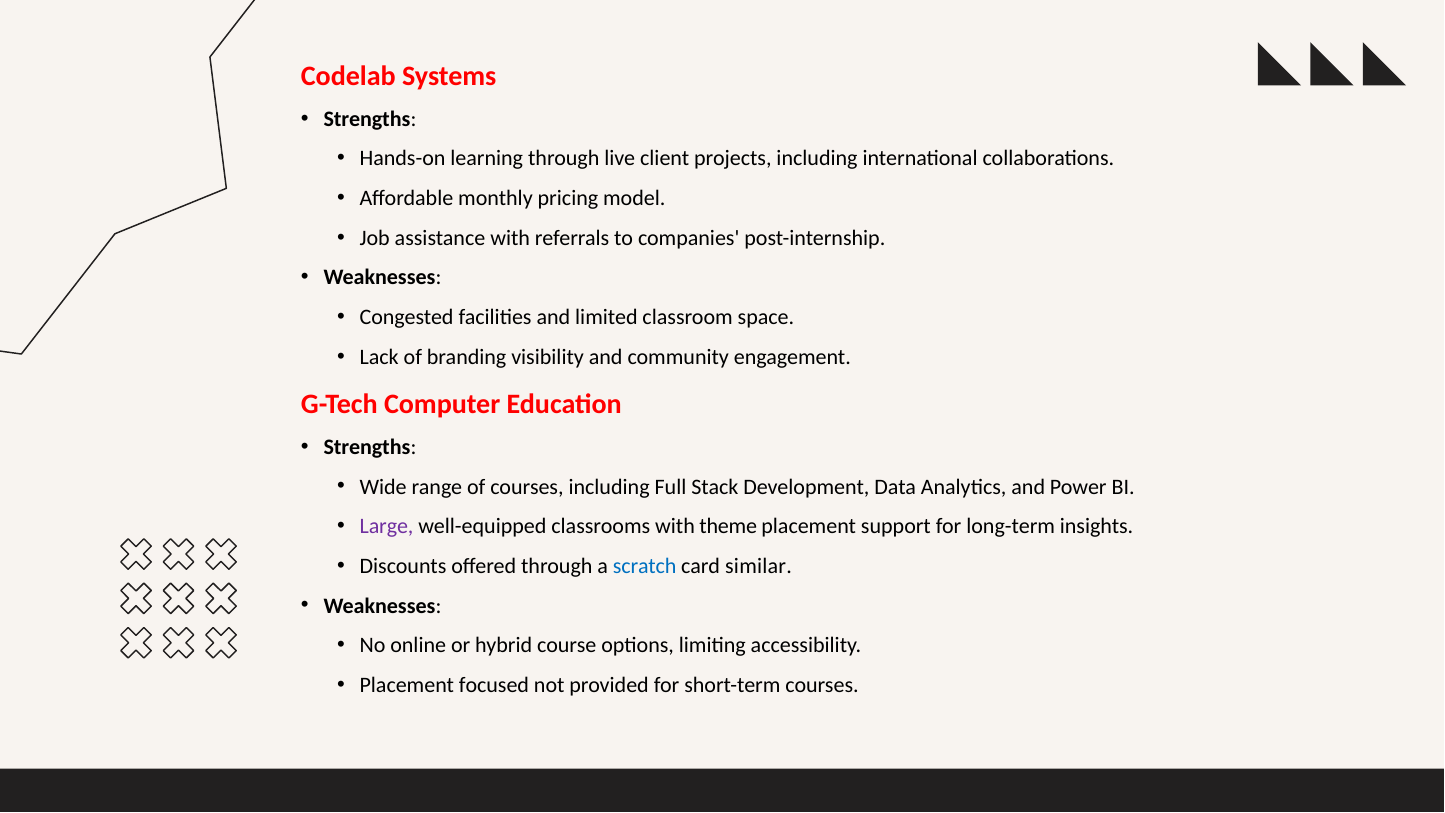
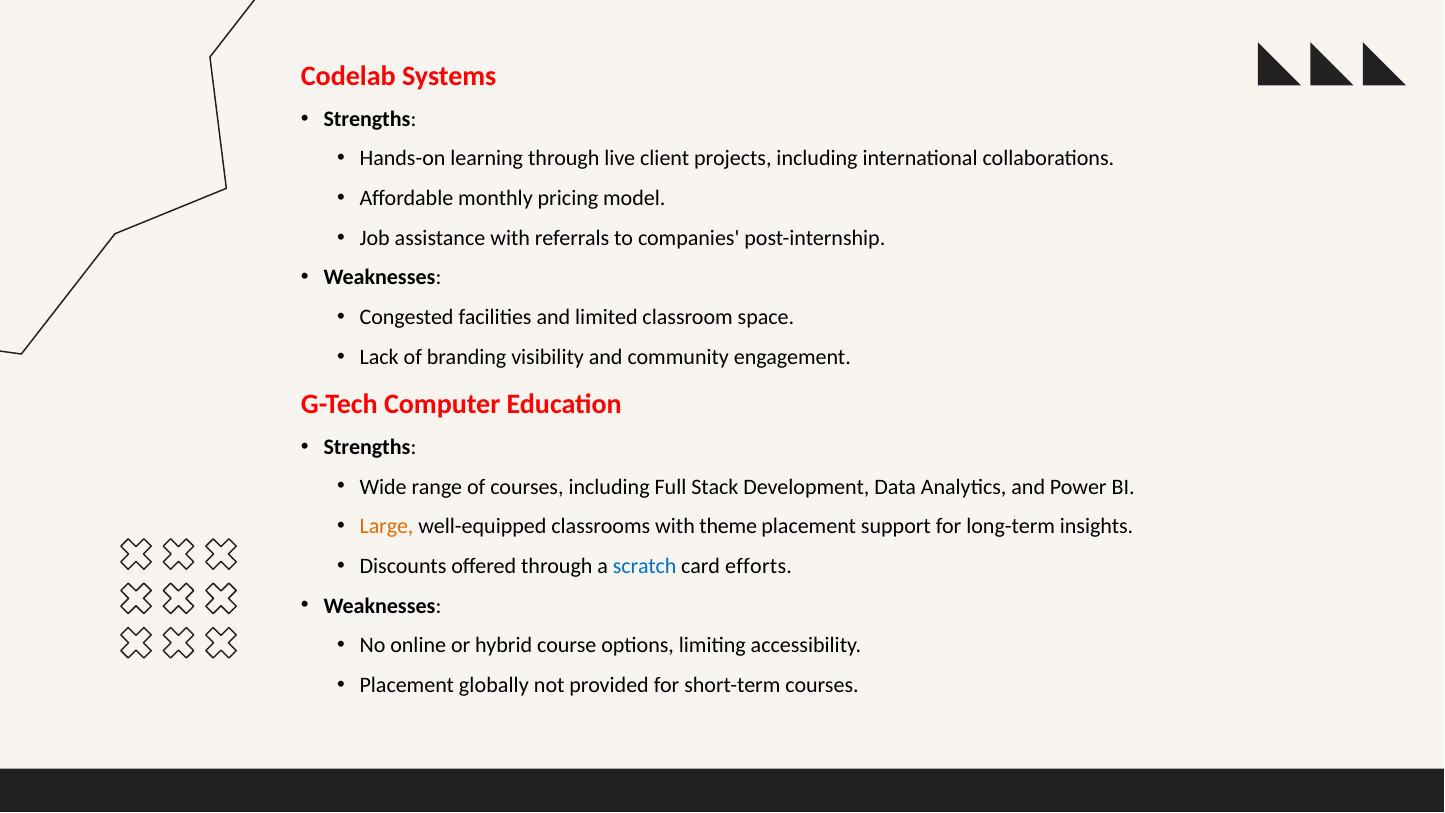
Large colour: purple -> orange
similar: similar -> efforts
focused: focused -> globally
